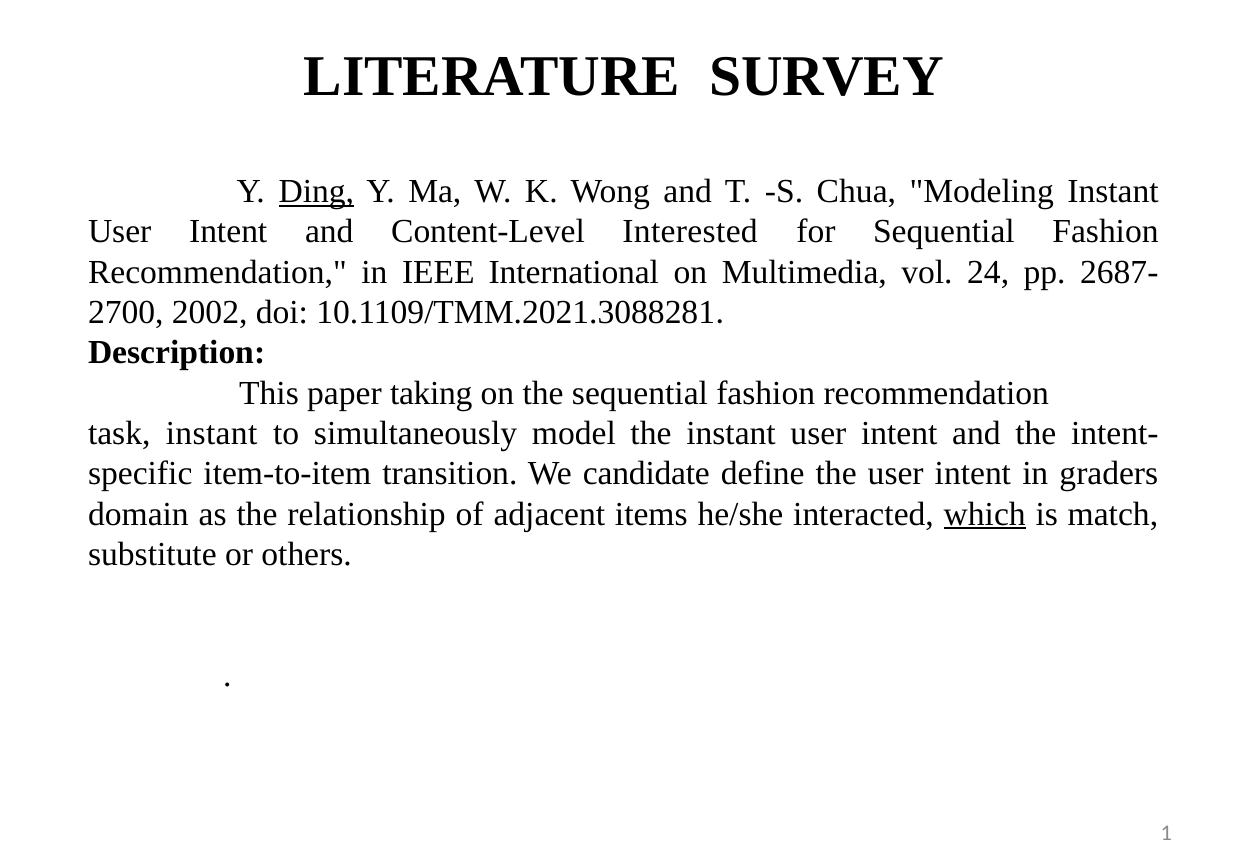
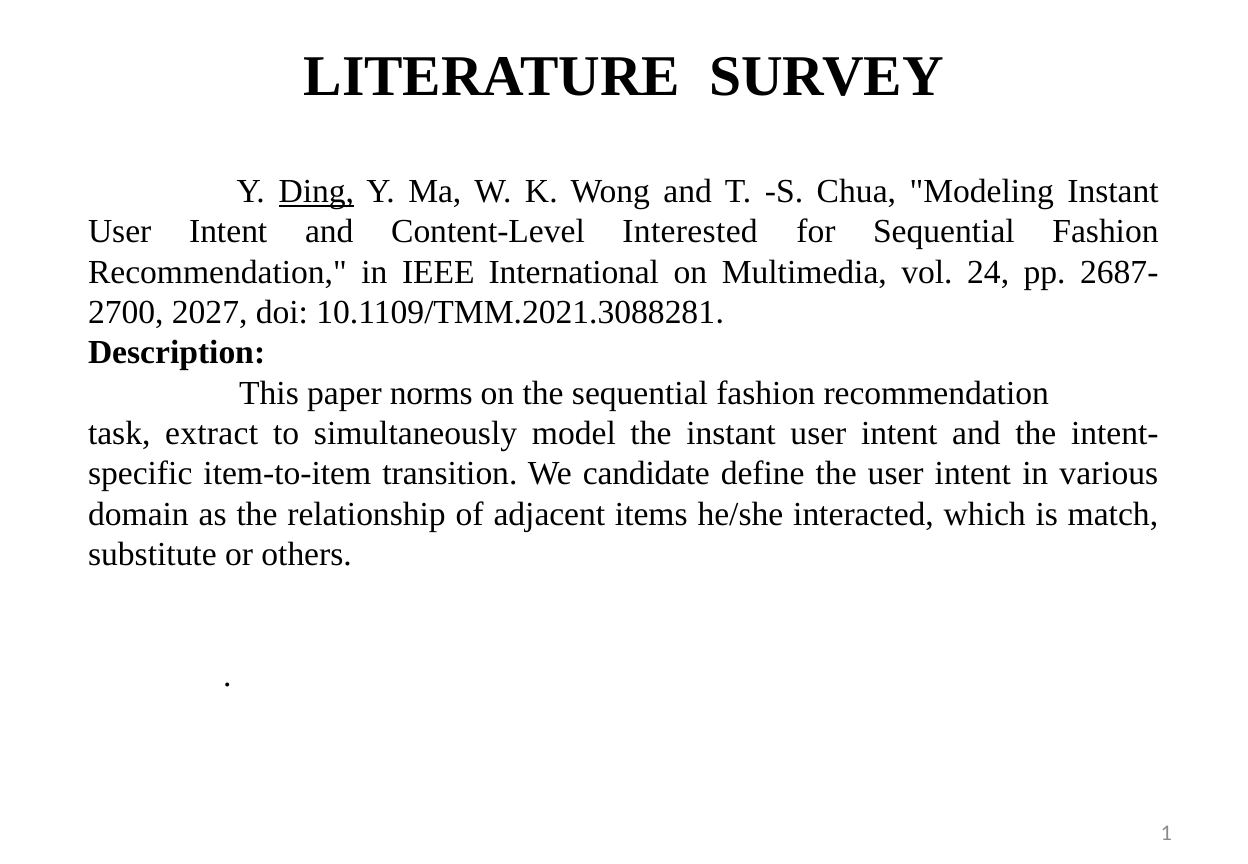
2002: 2002 -> 2027
taking: taking -> norms
task instant: instant -> extract
graders: graders -> various
which underline: present -> none
